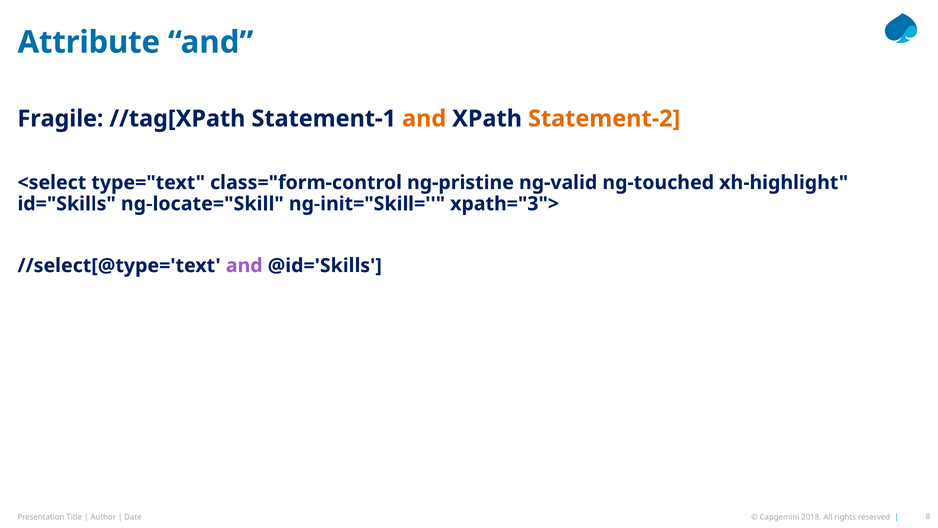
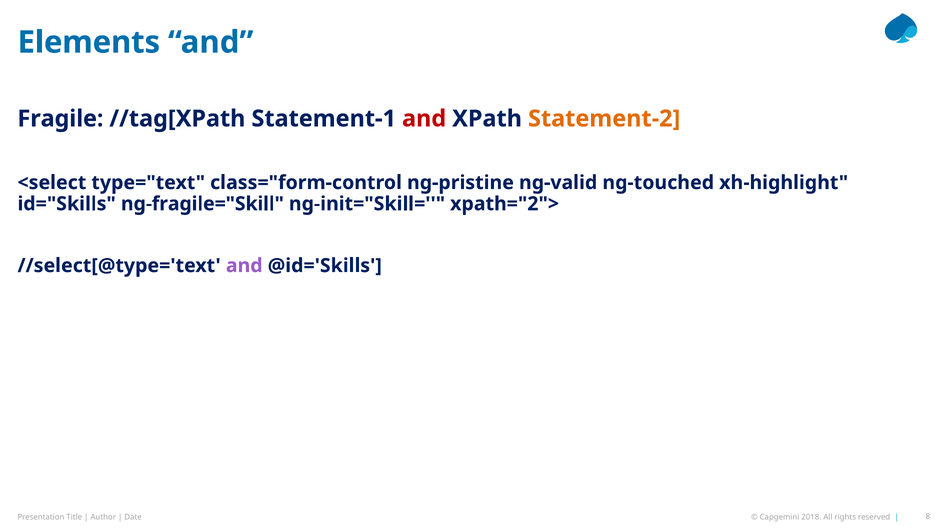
Attribute: Attribute -> Elements
and at (424, 119) colour: orange -> red
ng-locate="Skill: ng-locate="Skill -> ng-fragile="Skill
xpath="3">: xpath="3"> -> xpath="2">
